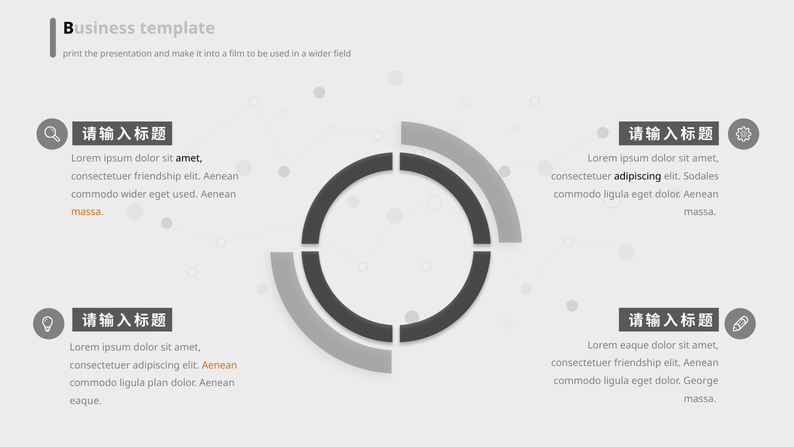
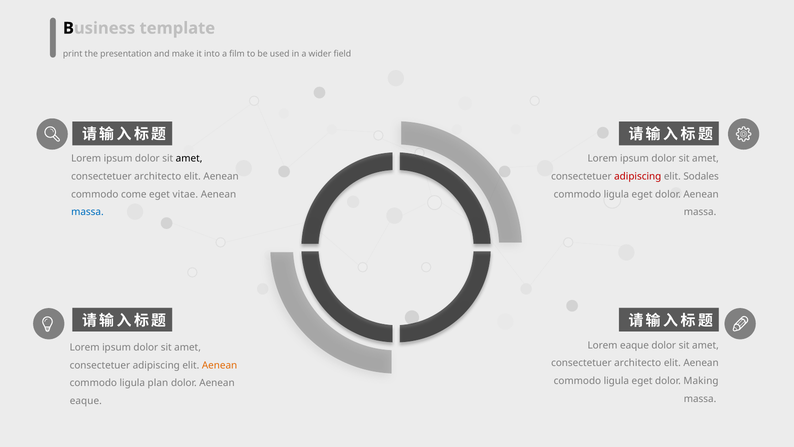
friendship at (158, 176): friendship -> architecto
adipiscing at (638, 176) colour: black -> red
commodo wider: wider -> come
eget used: used -> vitae
massa at (87, 212) colour: orange -> blue
friendship at (638, 363): friendship -> architecto
George: George -> Making
